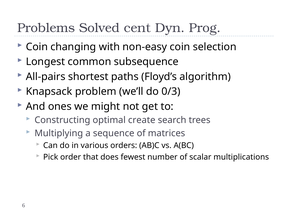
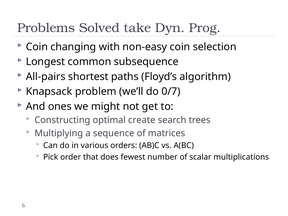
cent: cent -> take
0/3: 0/3 -> 0/7
